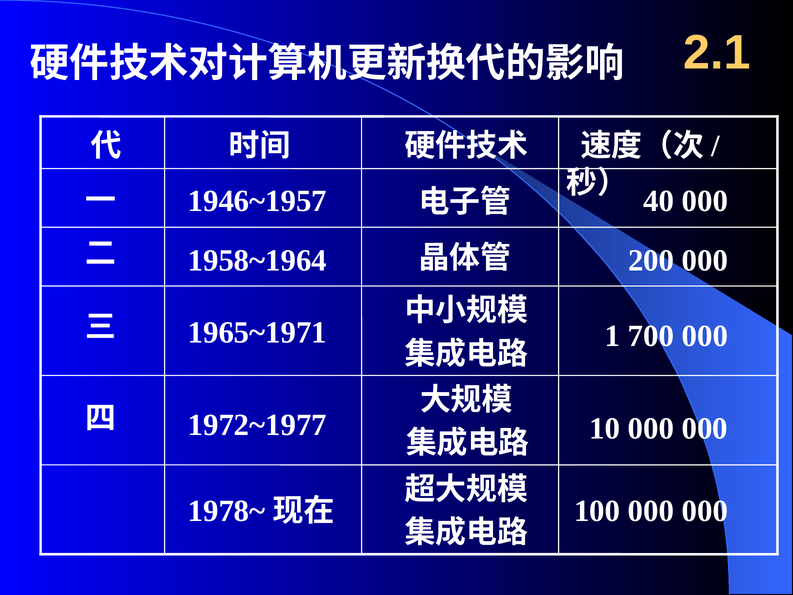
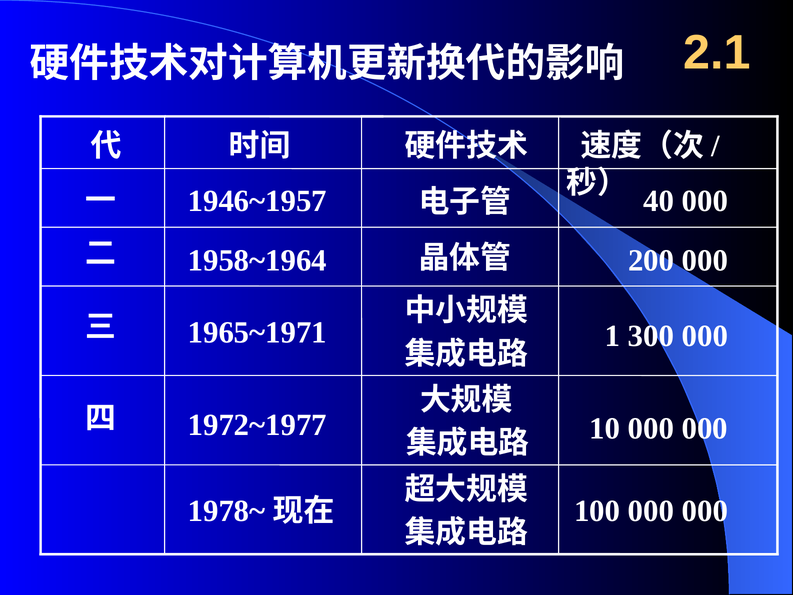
700: 700 -> 300
